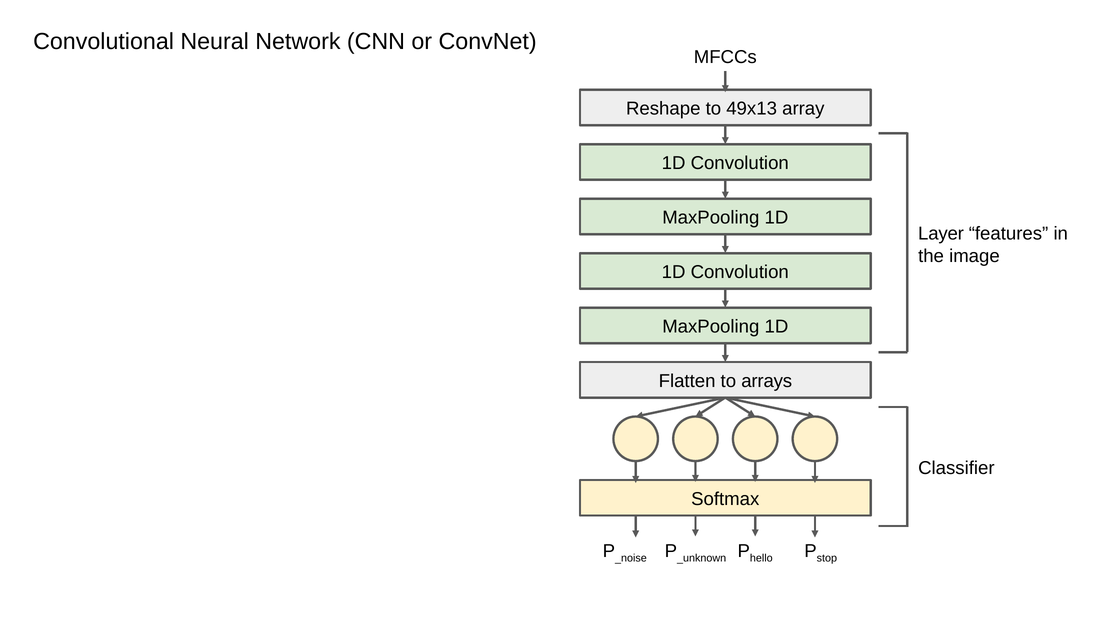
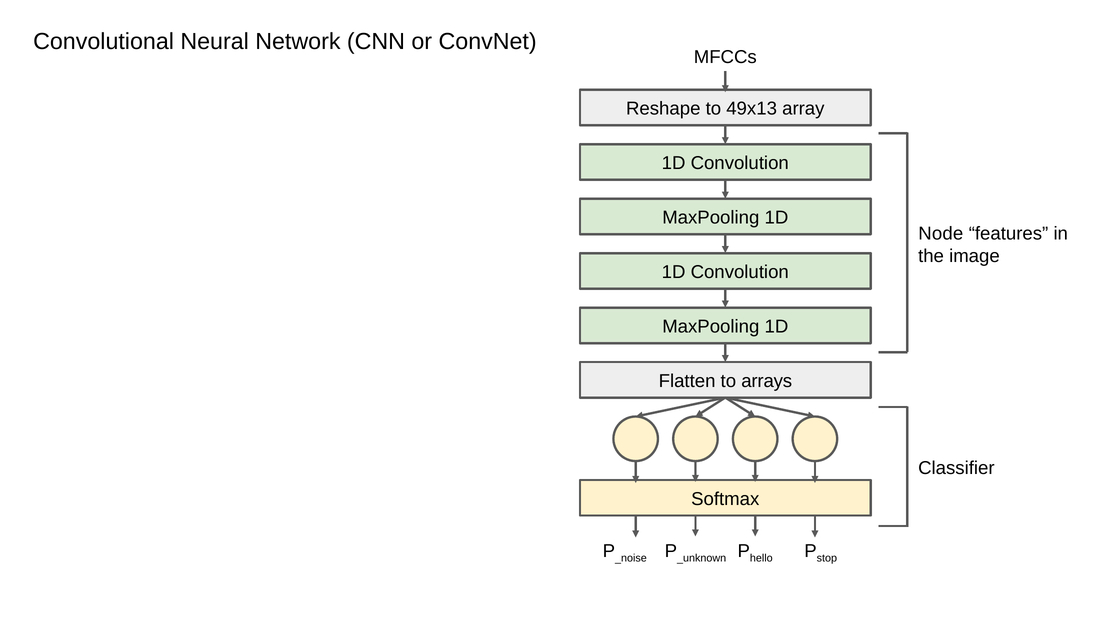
Layer: Layer -> Node
